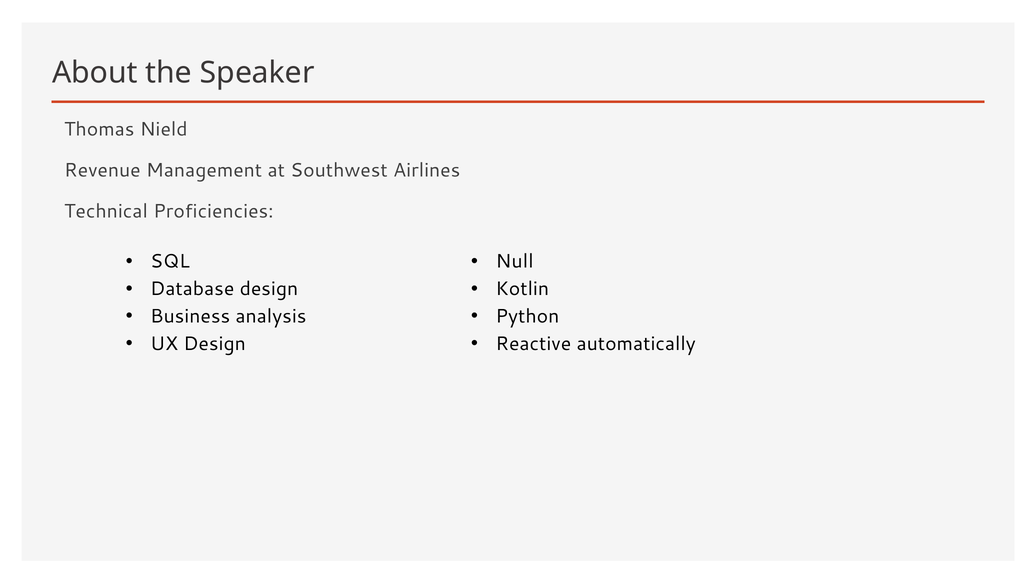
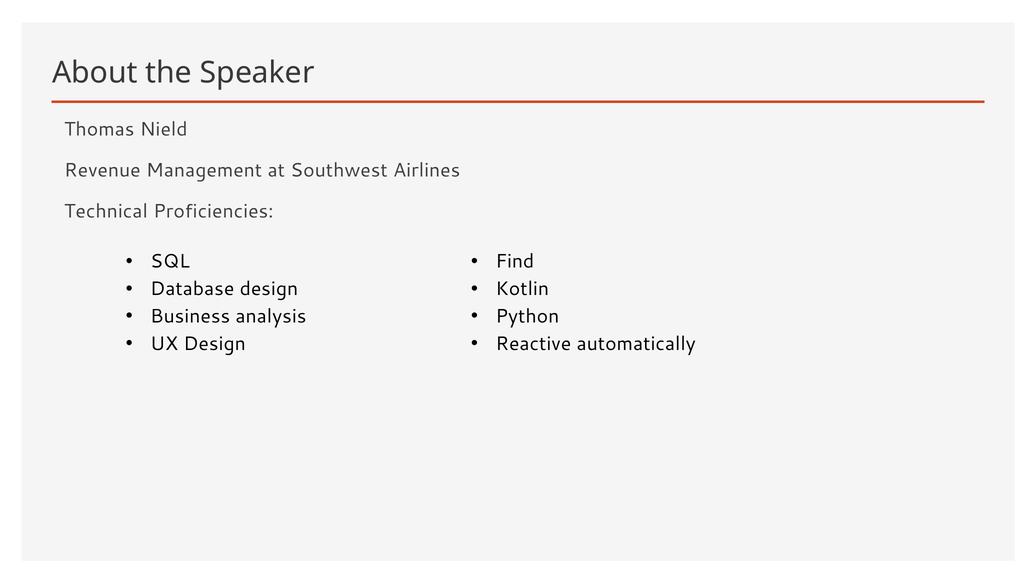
Null: Null -> Find
